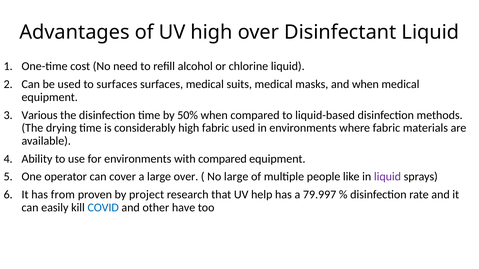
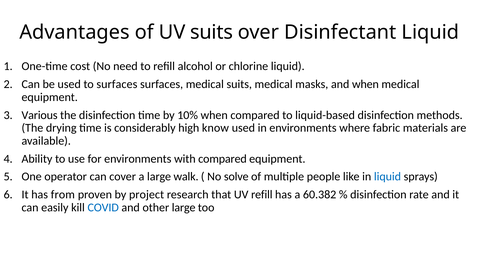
UV high: high -> suits
50%: 50% -> 10%
high fabric: fabric -> know
large over: over -> walk
No large: large -> solve
liquid at (387, 177) colour: purple -> blue
UV help: help -> refill
79.997: 79.997 -> 60.382
other have: have -> large
